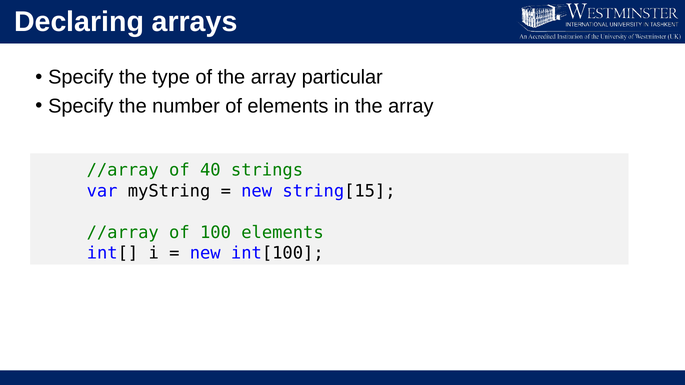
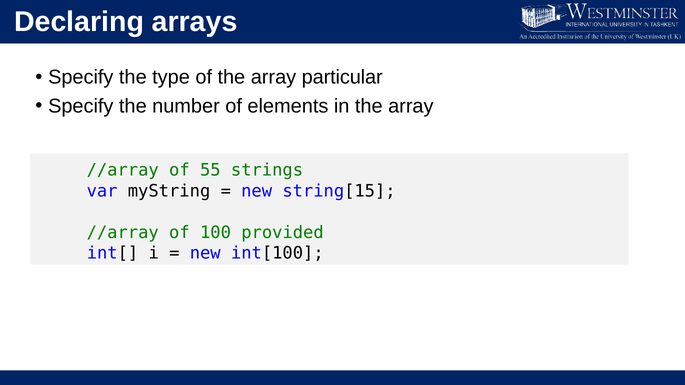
40: 40 -> 55
100 elements: elements -> provided
